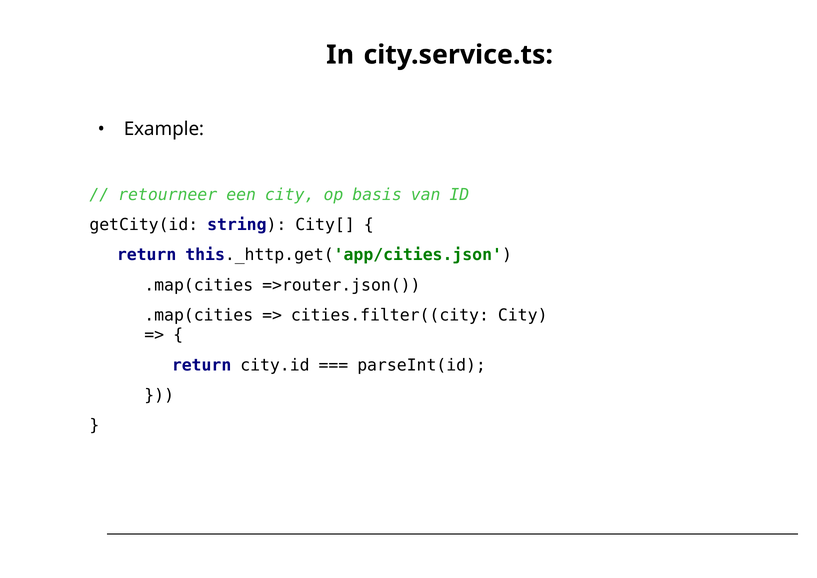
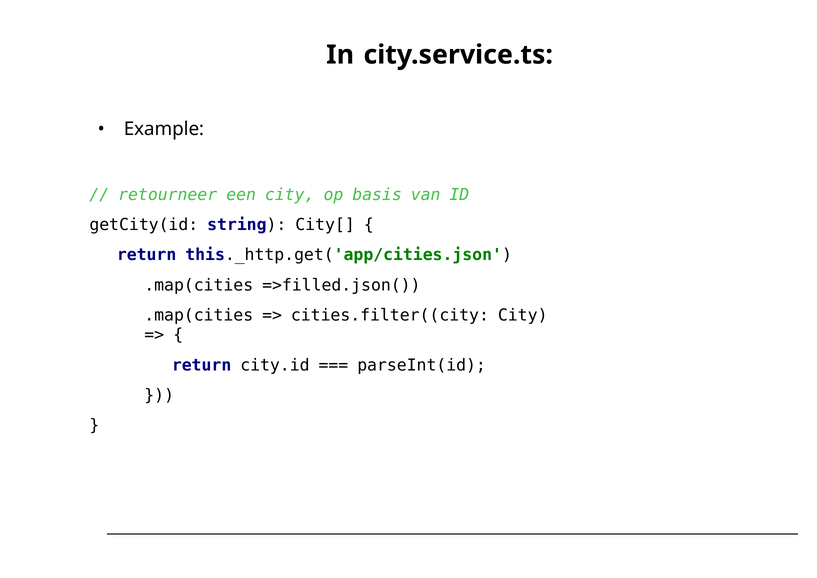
=>router.json(: =>router.json( -> =>filled.json(
